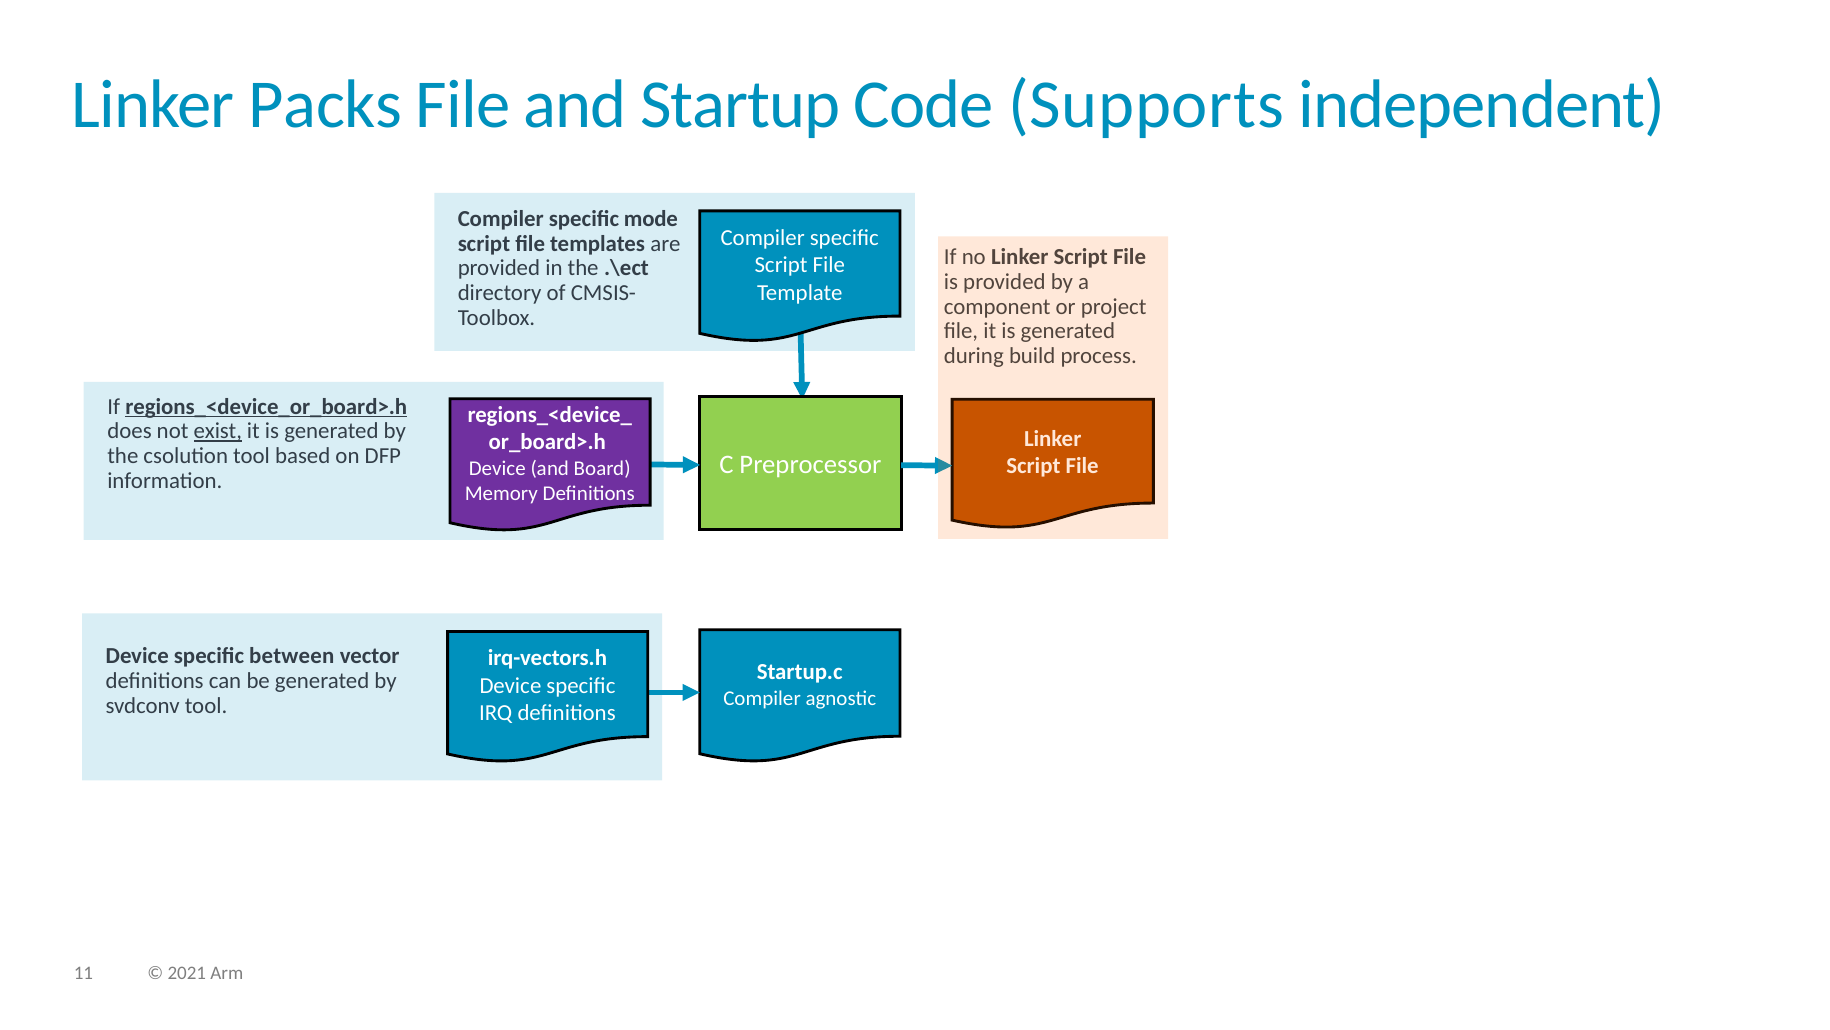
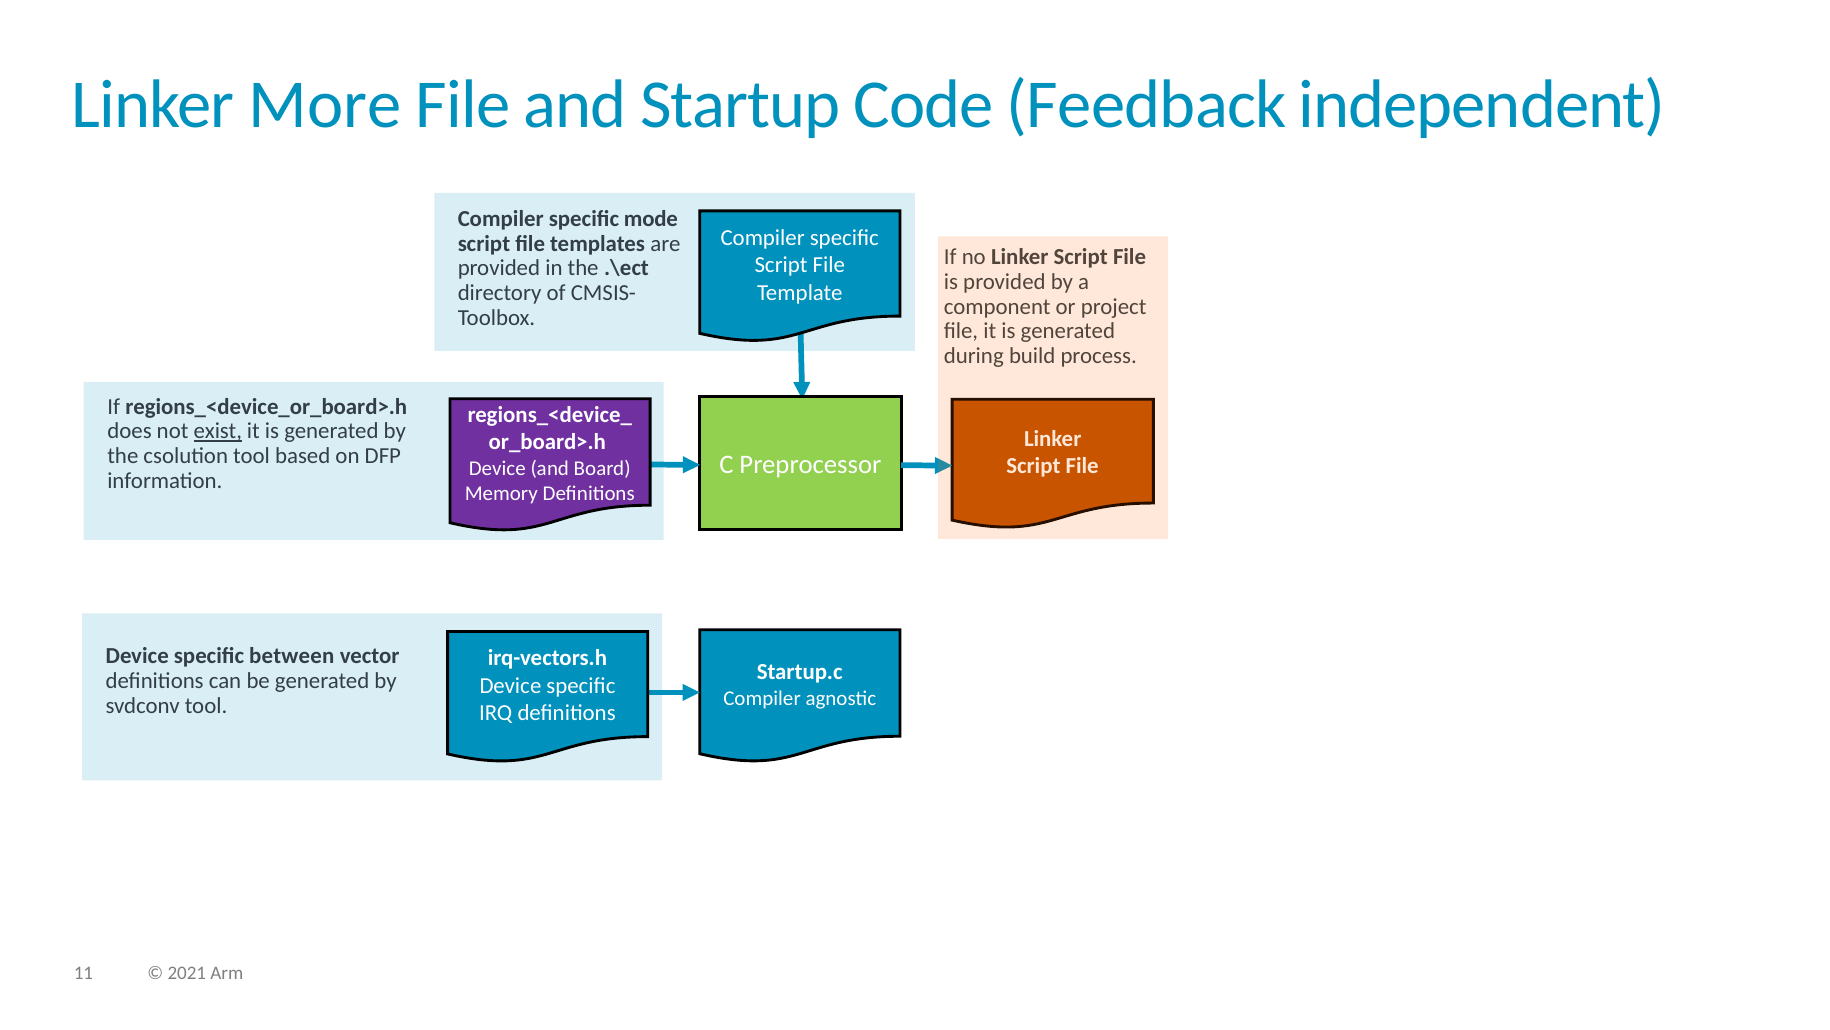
Packs: Packs -> More
Supports: Supports -> Feedback
regions_<device_or_board>.h underline: present -> none
